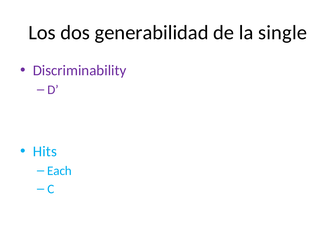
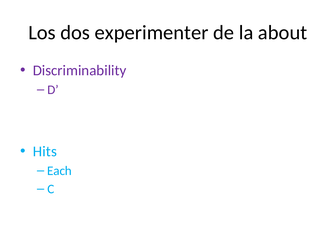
generabilidad: generabilidad -> experimenter
single: single -> about
